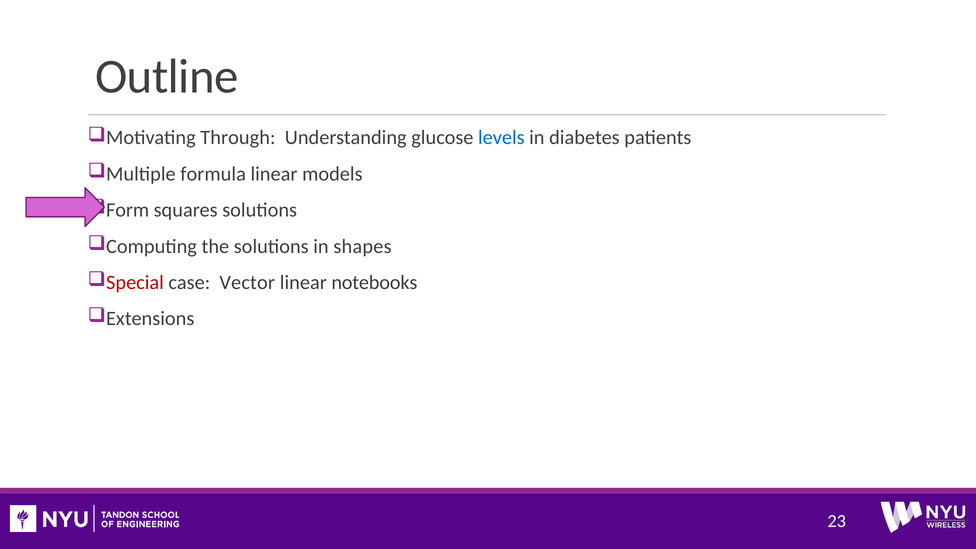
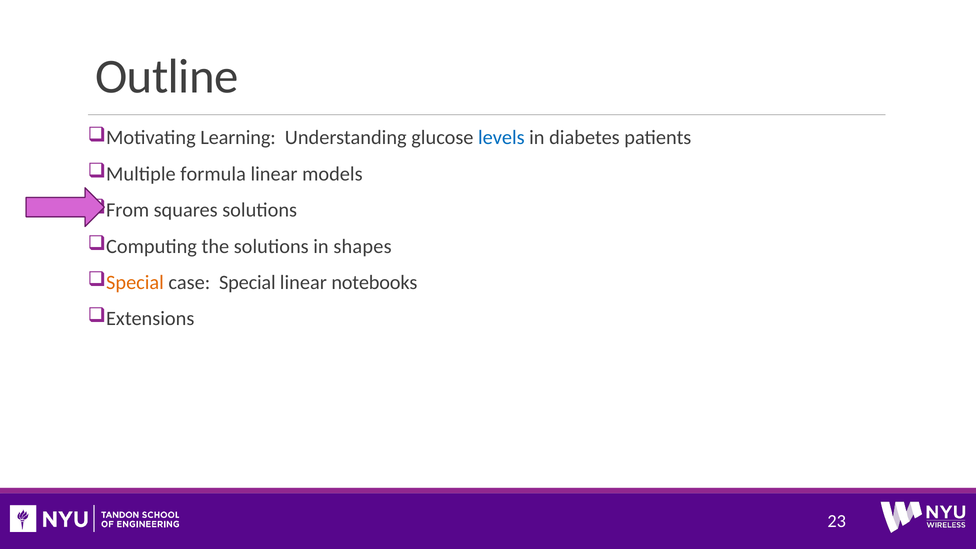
Through: Through -> Learning
Form: Form -> From
Special at (135, 283) colour: red -> orange
case Vector: Vector -> Special
